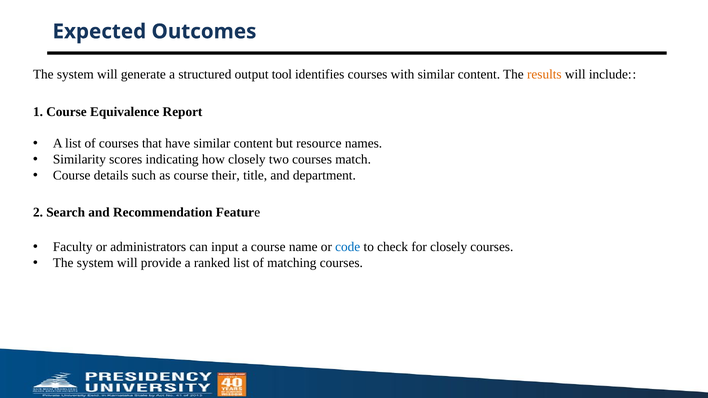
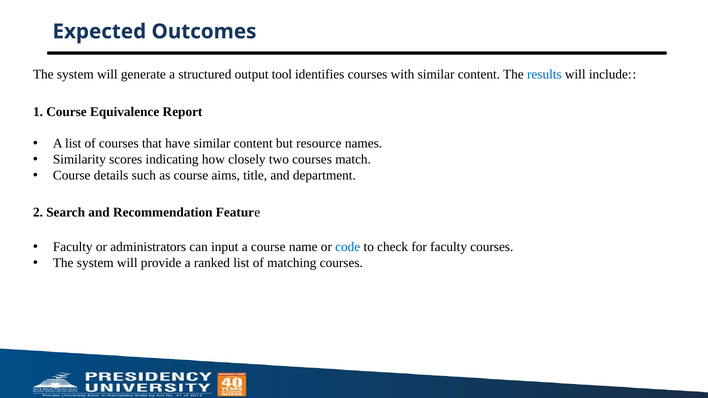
results colour: orange -> blue
their: their -> aims
for closely: closely -> faculty
